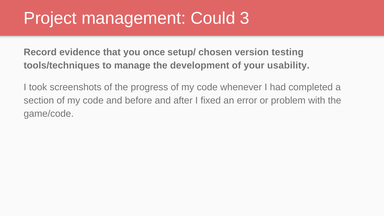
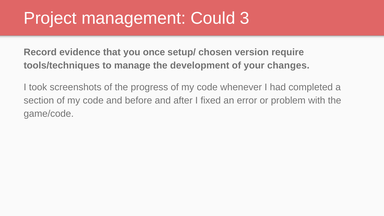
testing: testing -> require
usability: usability -> changes
